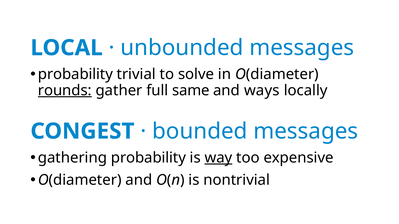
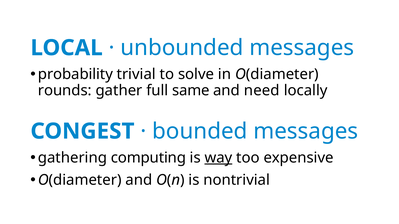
rounds underline: present -> none
ways: ways -> need
gathering probability: probability -> computing
